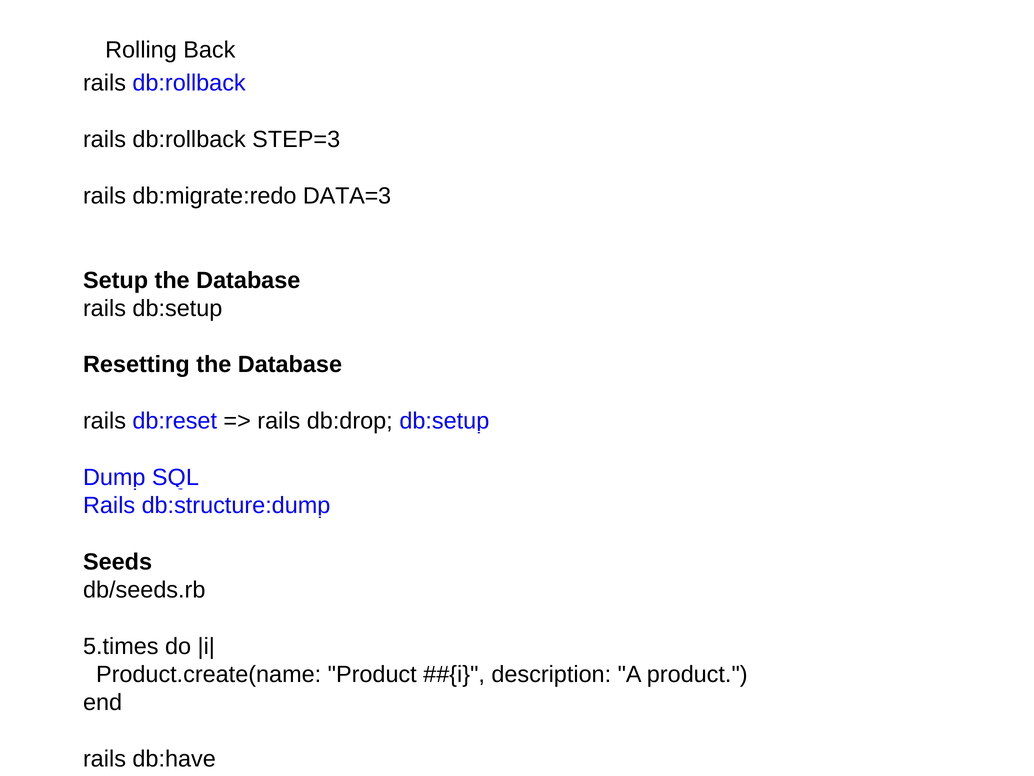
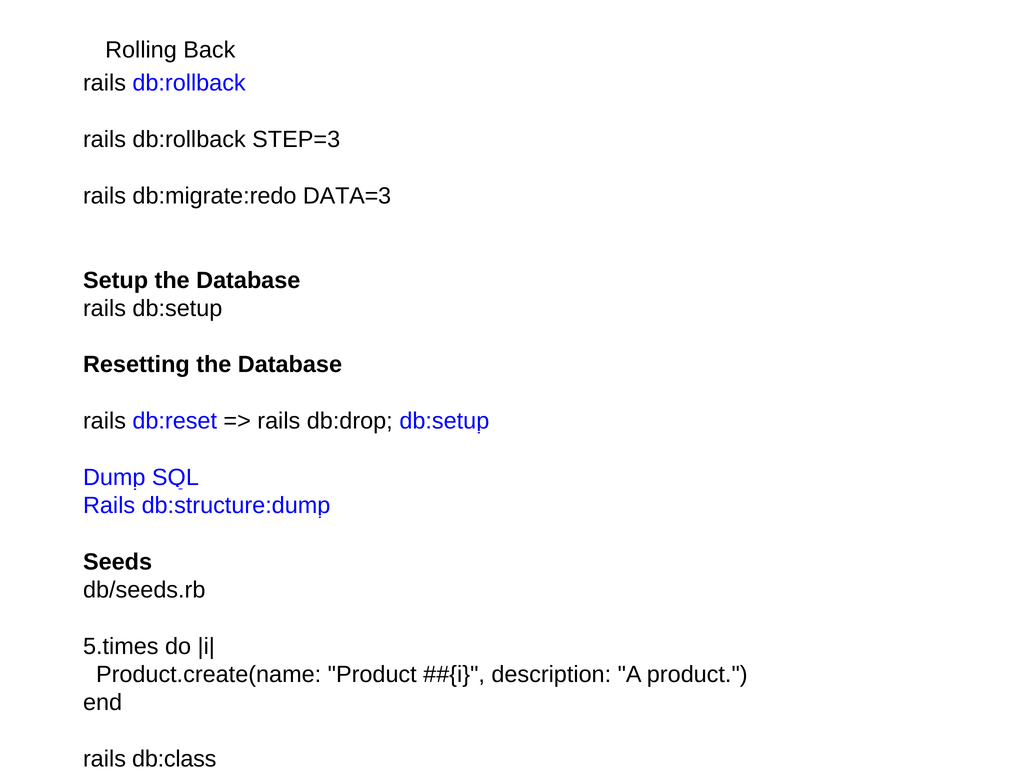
db:have: db:have -> db:class
